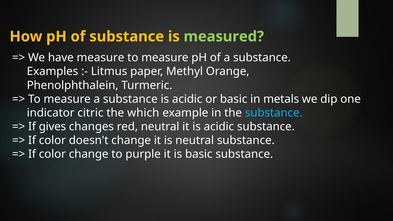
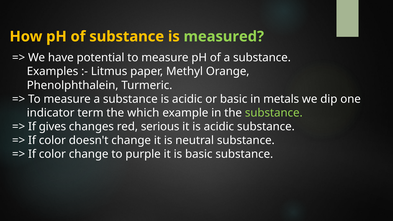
have measure: measure -> potential
citric: citric -> term
substance at (274, 113) colour: light blue -> light green
red neutral: neutral -> serious
